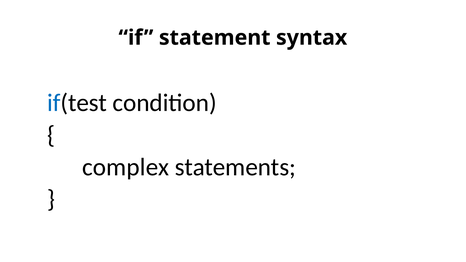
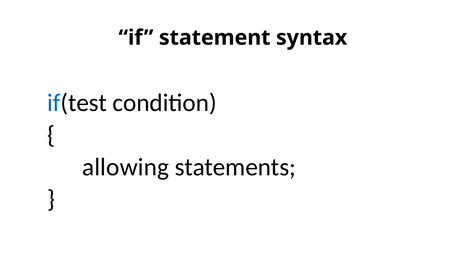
complex: complex -> allowing
